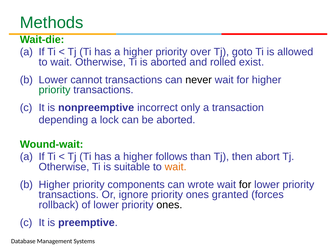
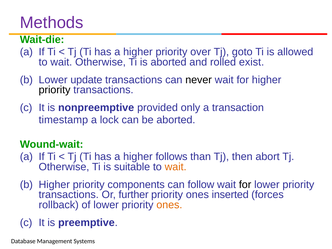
Methods colour: green -> purple
cannot: cannot -> update
priority at (55, 90) colour: green -> black
incorrect: incorrect -> provided
depending: depending -> timestamp
wrote: wrote -> follow
ignore: ignore -> further
granted: granted -> inserted
ones at (169, 205) colour: black -> orange
